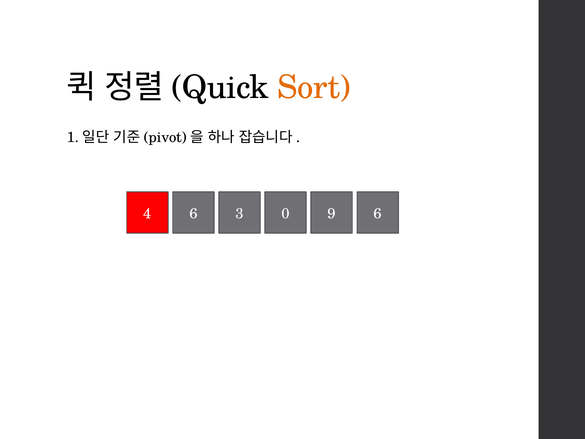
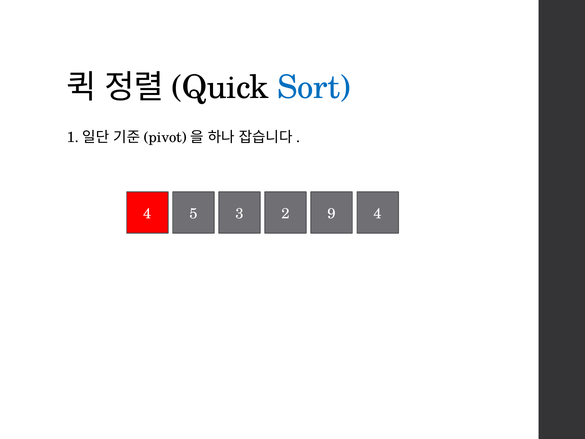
Sort colour: orange -> blue
6 at (193, 213): 6 -> 5
0: 0 -> 2
9 6: 6 -> 4
